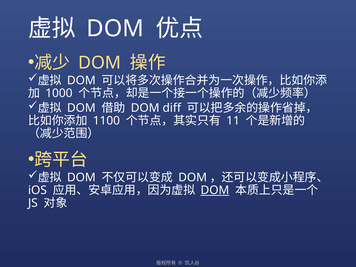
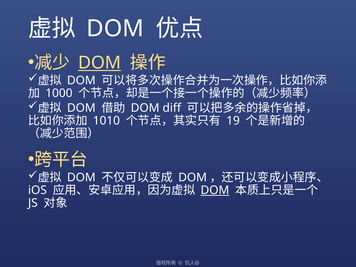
DOM at (100, 63) underline: none -> present
1100: 1100 -> 1010
11: 11 -> 19
